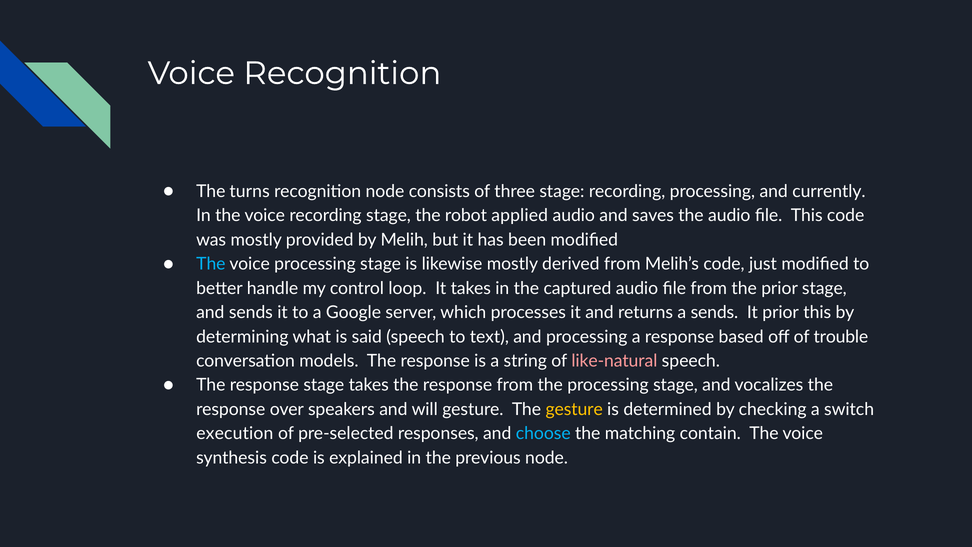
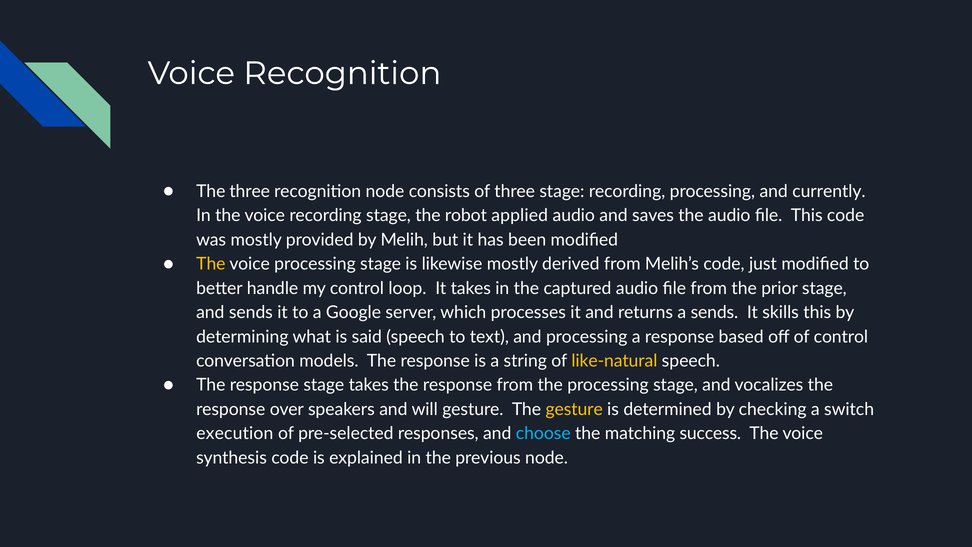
The turns: turns -> three
The at (211, 264) colour: light blue -> yellow
It prior: prior -> skills
of trouble: trouble -> control
like-natural colour: pink -> yellow
contain: contain -> success
